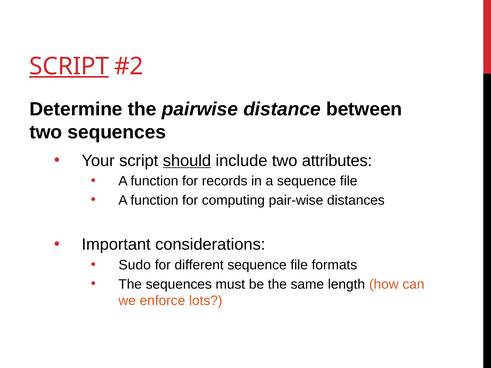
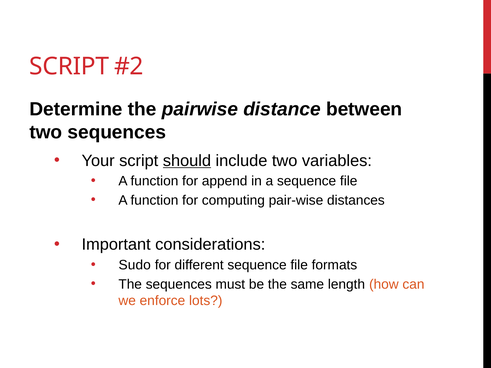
SCRIPT at (69, 66) underline: present -> none
attributes: attributes -> variables
records: records -> append
